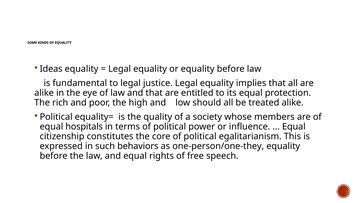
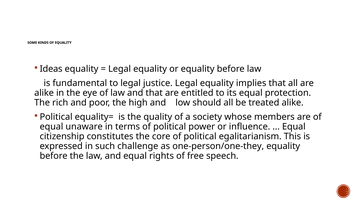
hospitals: hospitals -> unaware
behaviors: behaviors -> challenge
